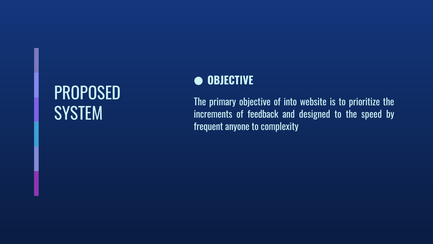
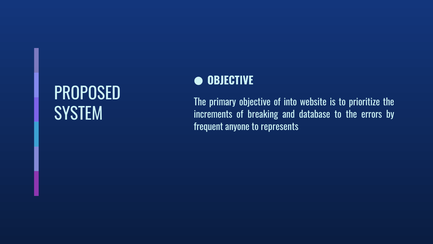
feedback: feedback -> breaking
designed: designed -> database
speed: speed -> errors
complexity: complexity -> represents
